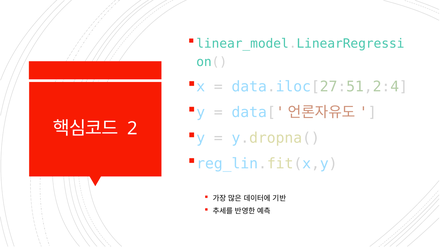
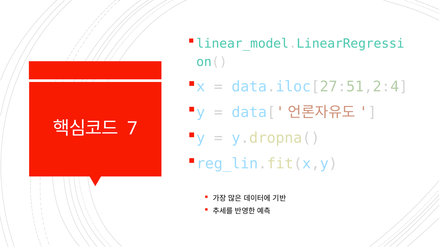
2: 2 -> 7
